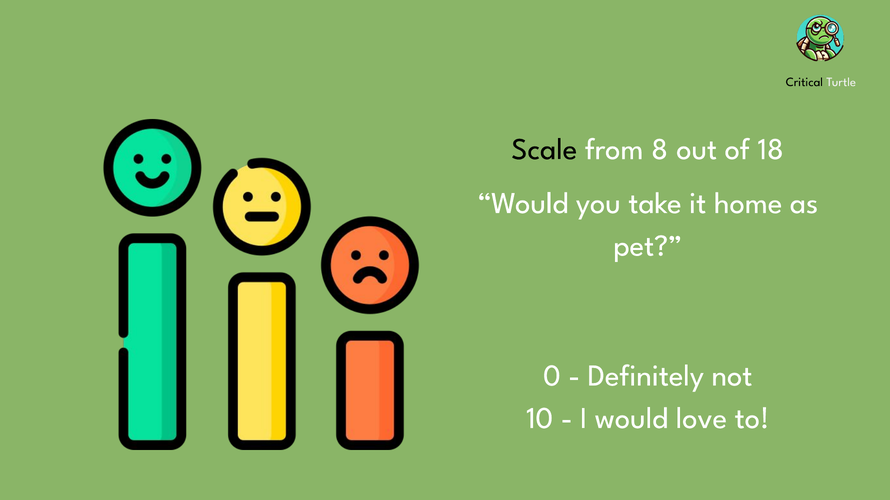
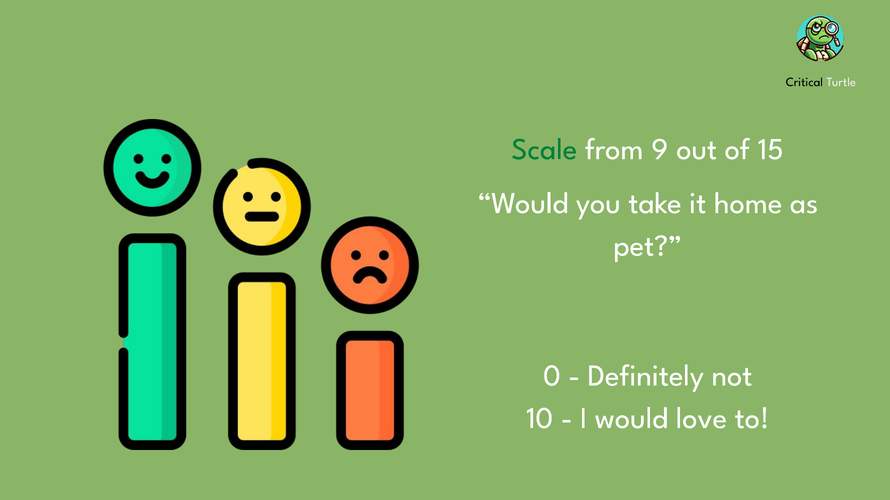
Scale colour: black -> green
8: 8 -> 9
18: 18 -> 15
